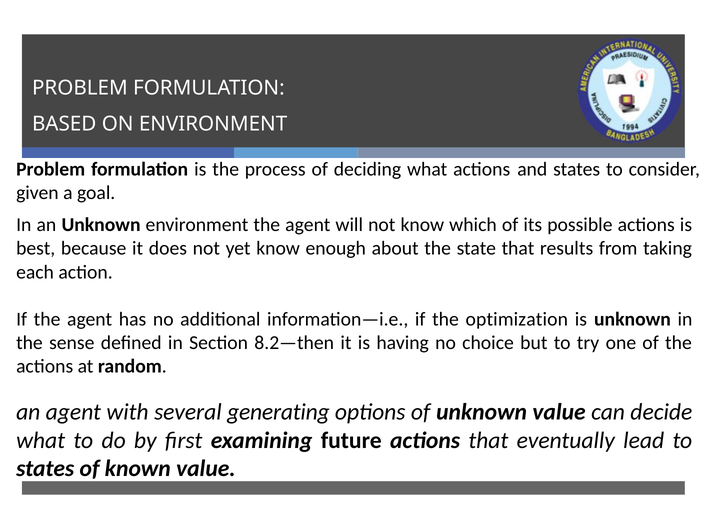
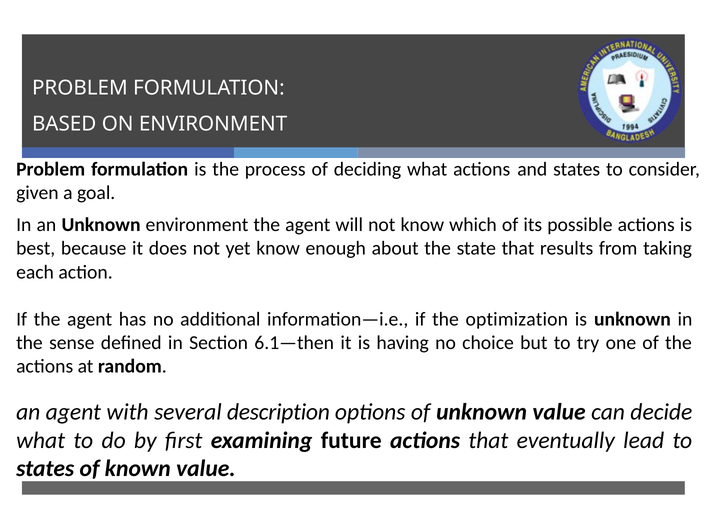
8.2—then: 8.2—then -> 6.1—then
generating: generating -> description
